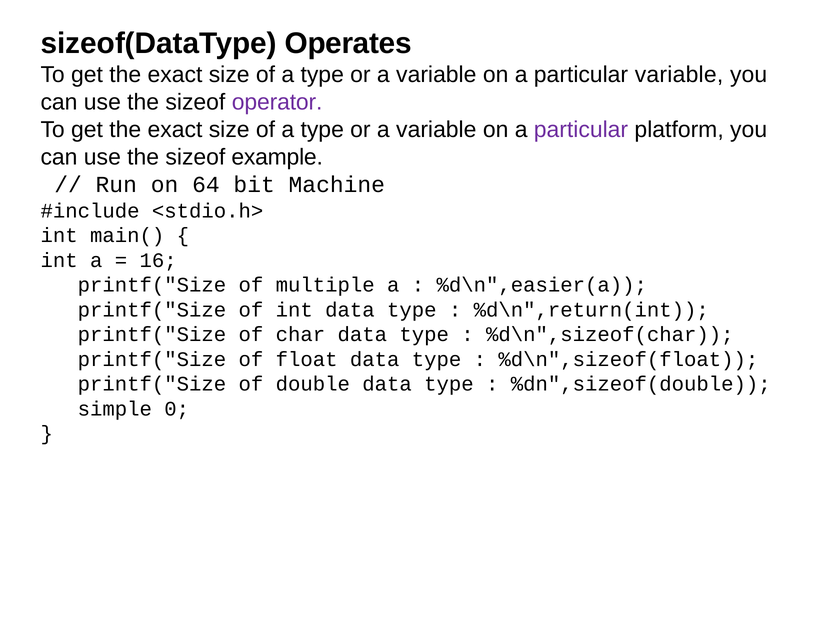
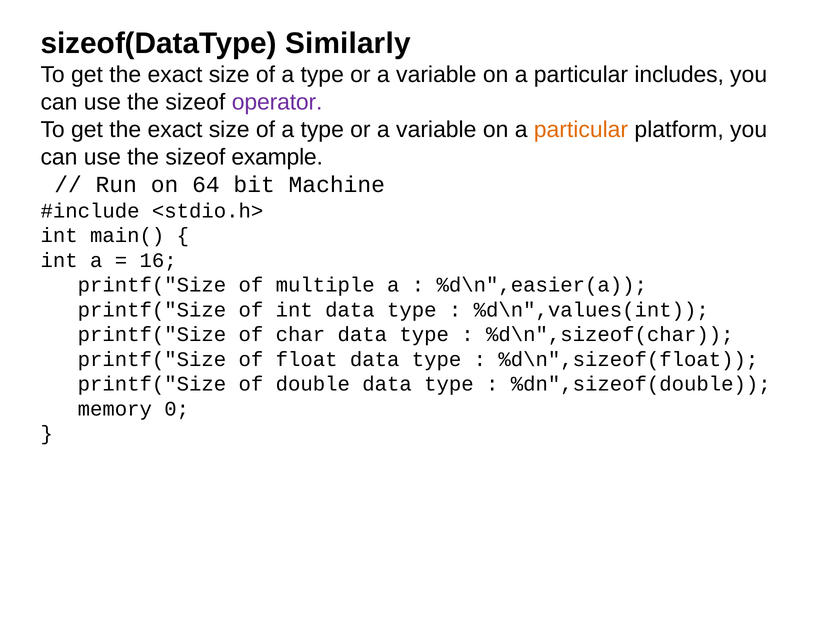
Operates: Operates -> Similarly
particular variable: variable -> includes
particular at (581, 130) colour: purple -> orange
%d\n",return(int: %d\n",return(int -> %d\n",values(int
simple: simple -> memory
